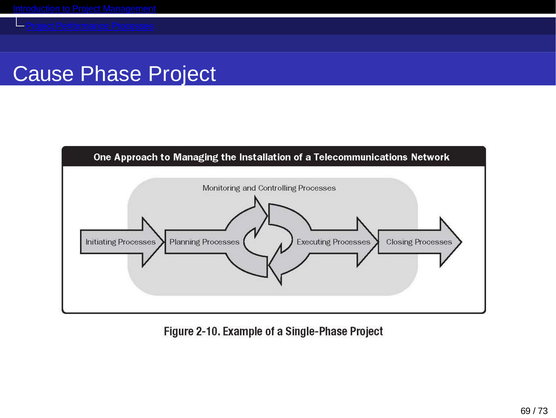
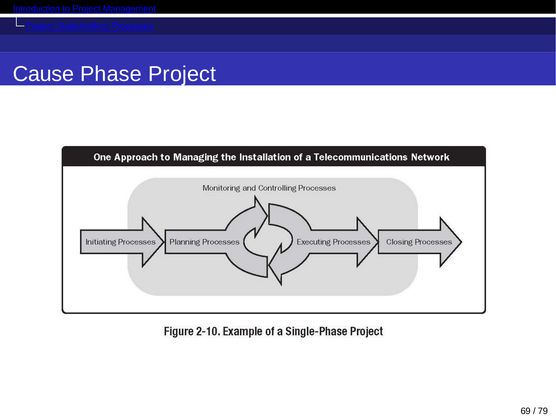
Performance: Performance -> Stakeholders
73: 73 -> 79
